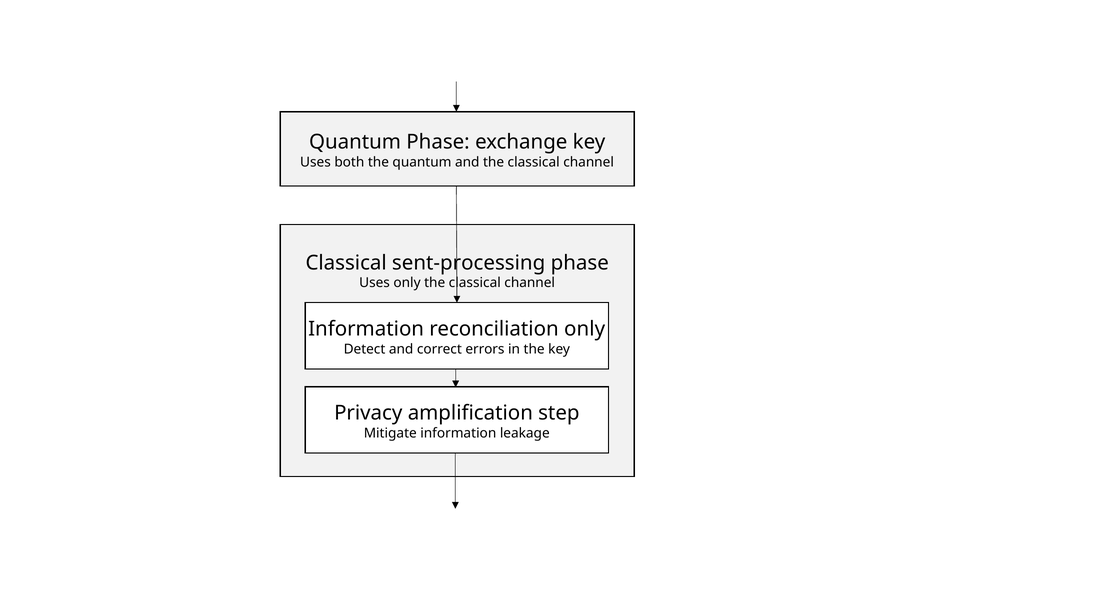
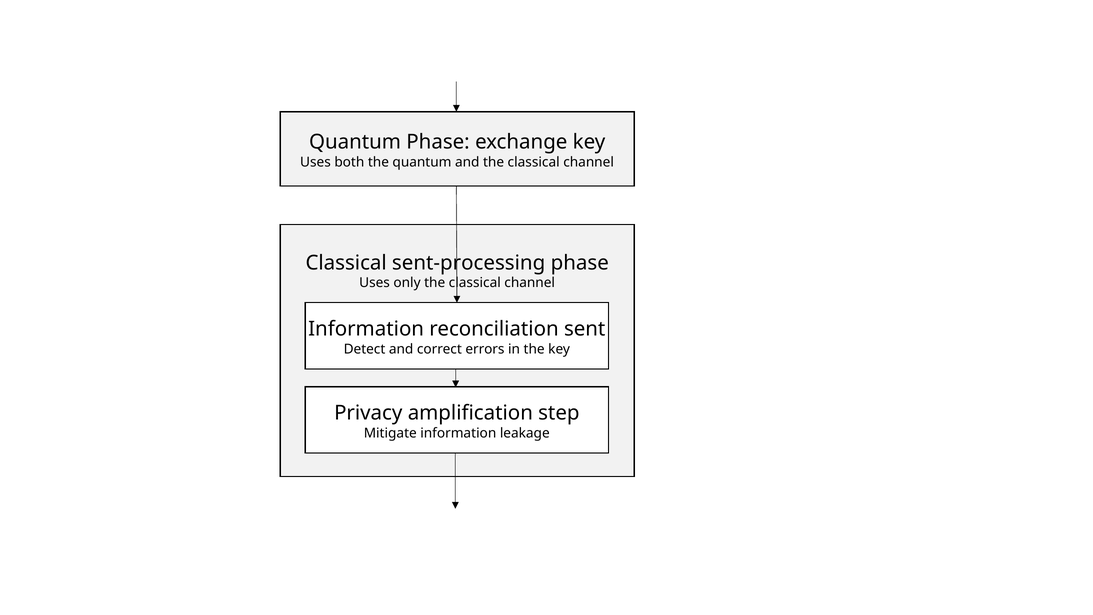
reconciliation only: only -> sent
